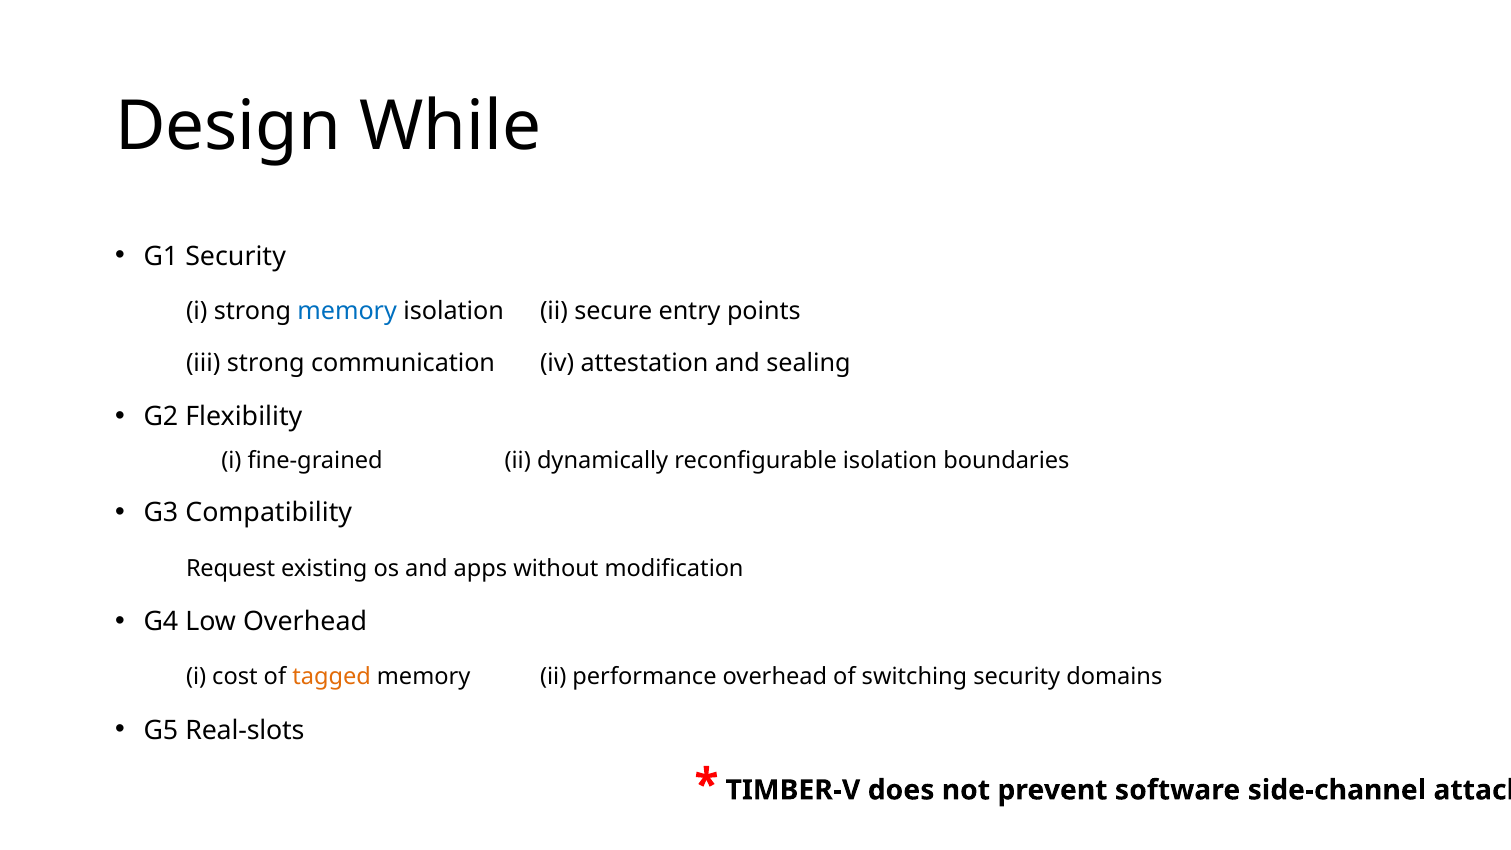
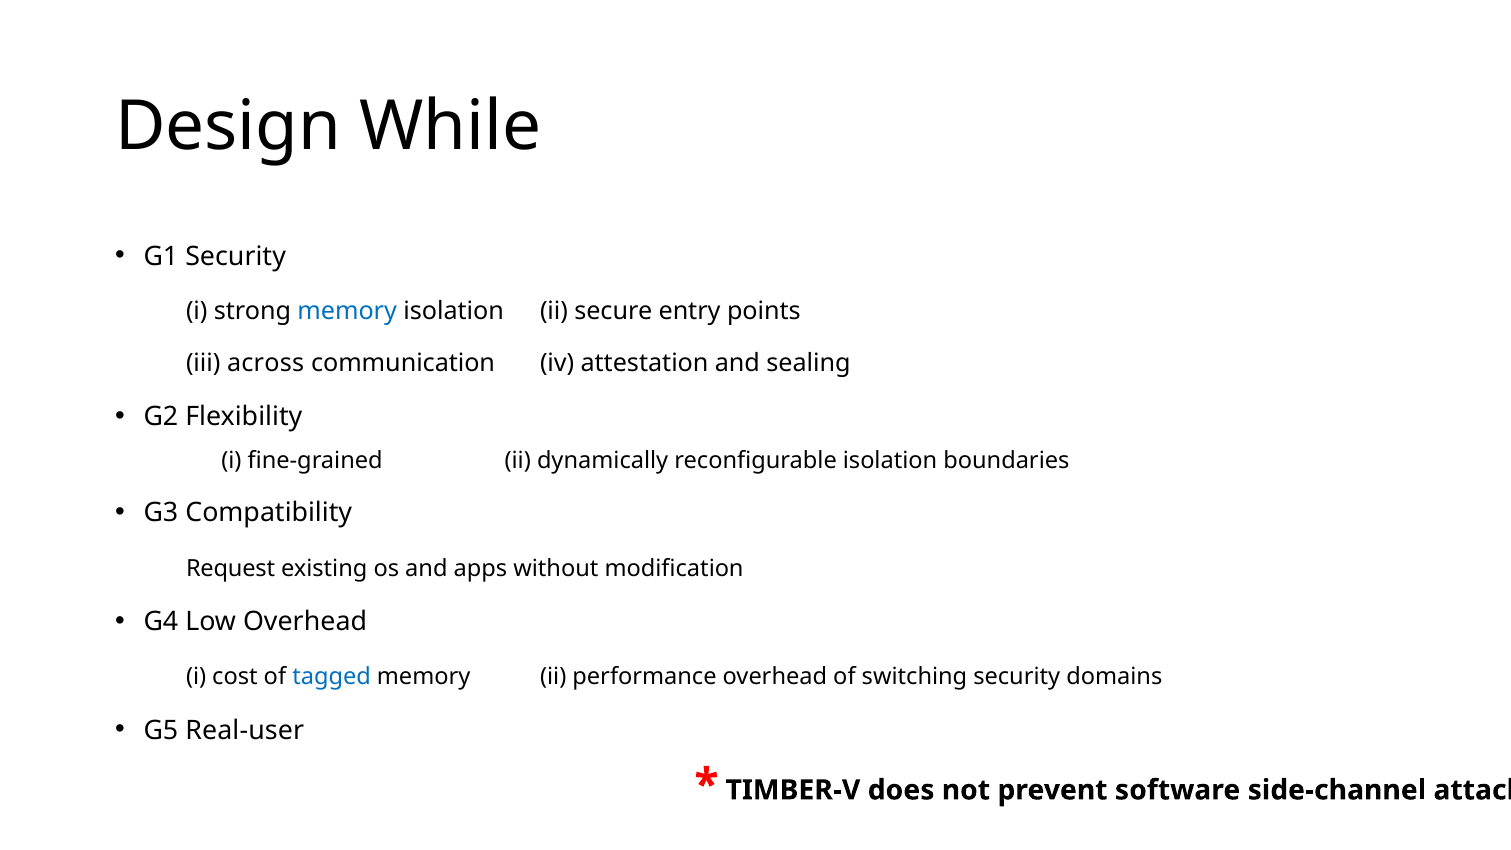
iii strong: strong -> across
tagged colour: orange -> blue
Real-slots: Real-slots -> Real-user
